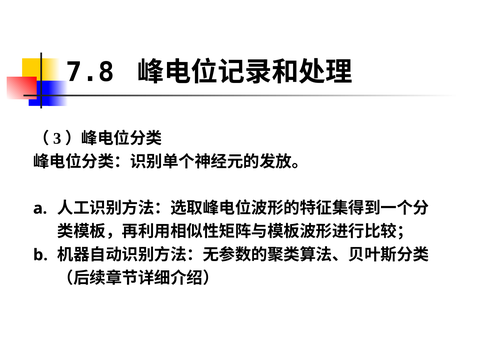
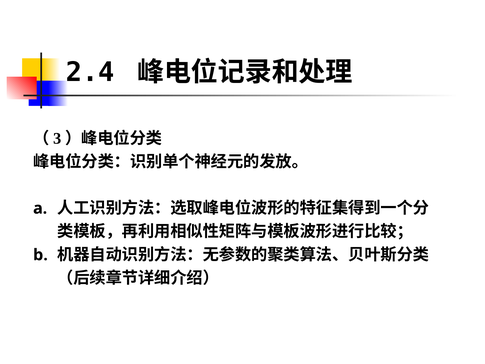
7.8: 7.8 -> 2.4
